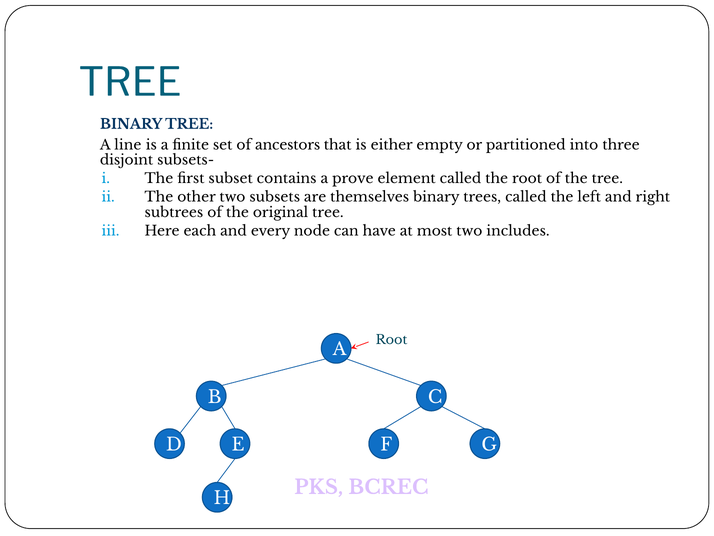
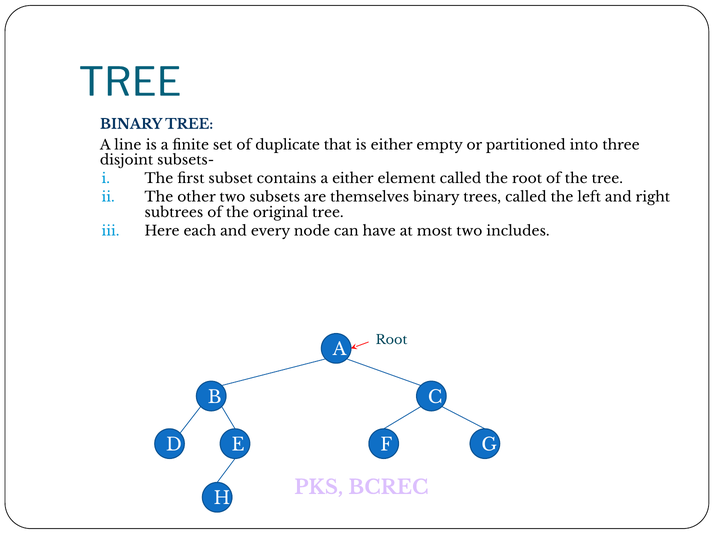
ancestors: ancestors -> duplicate
a prove: prove -> either
